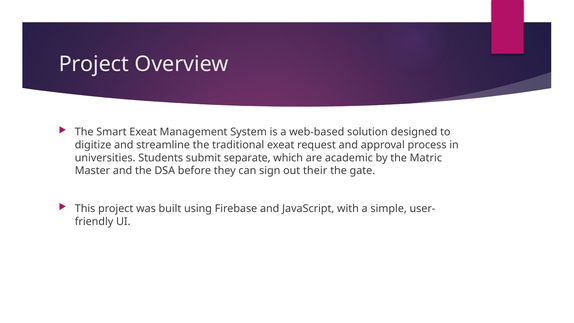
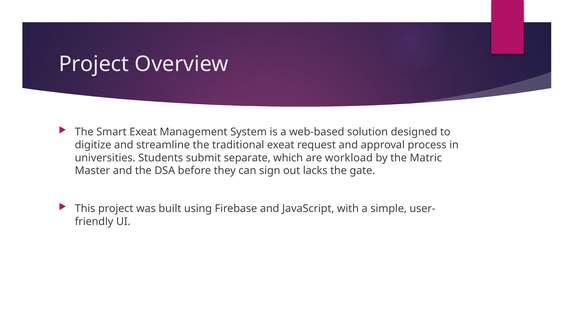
academic: academic -> workload
their: their -> lacks
